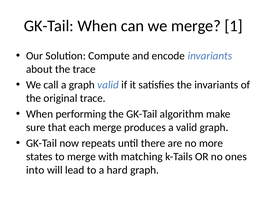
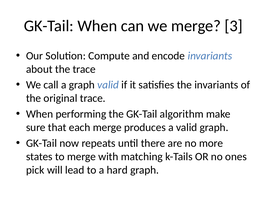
1: 1 -> 3
into: into -> pick
